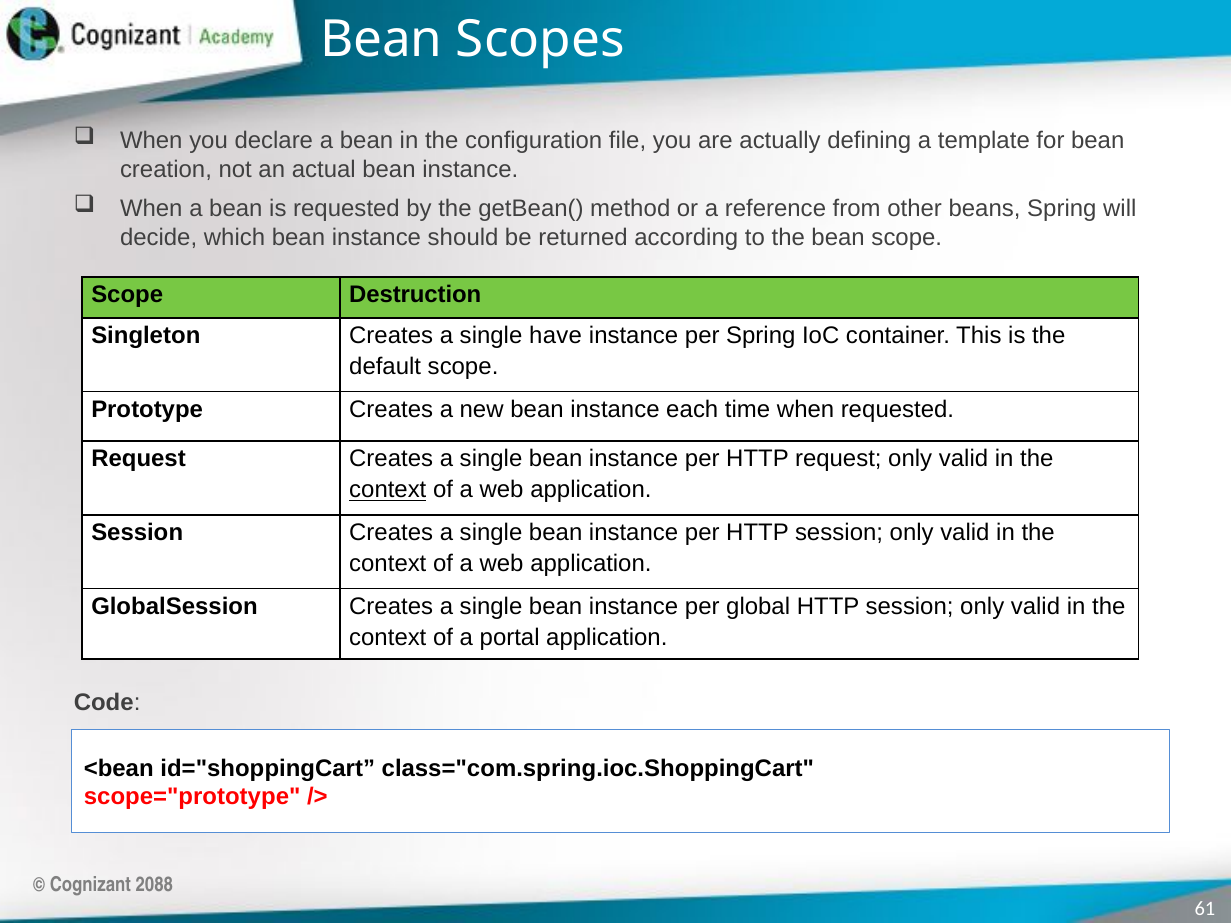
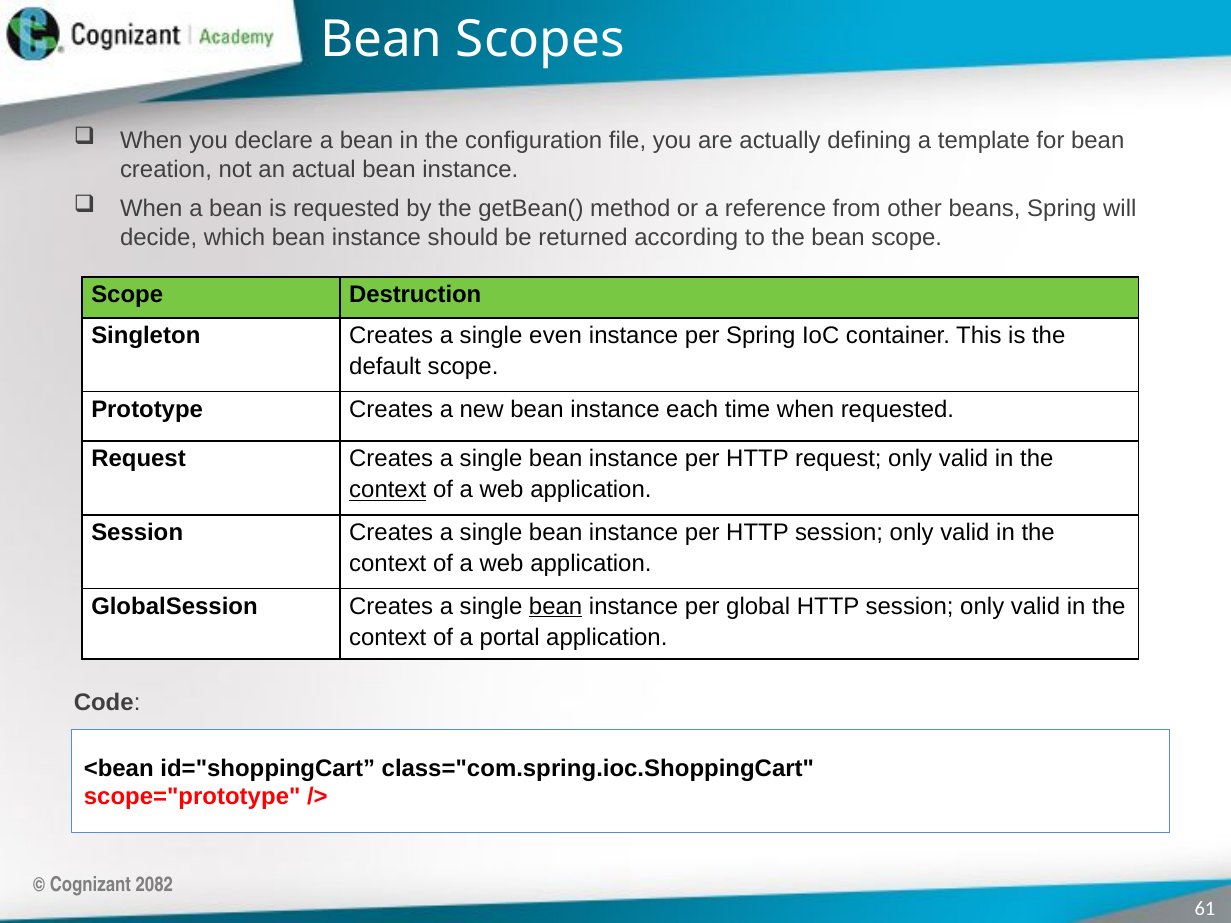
have: have -> even
bean at (556, 606) underline: none -> present
2088: 2088 -> 2082
